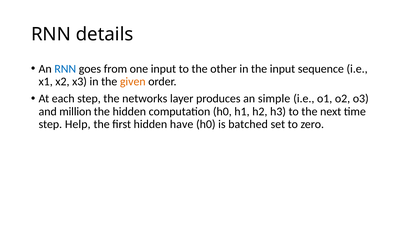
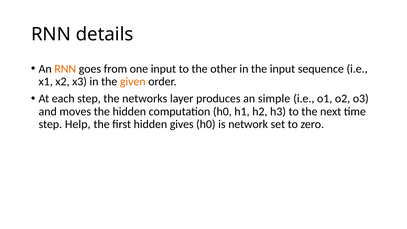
RNN at (65, 69) colour: blue -> orange
million: million -> moves
have: have -> gives
batched: batched -> network
